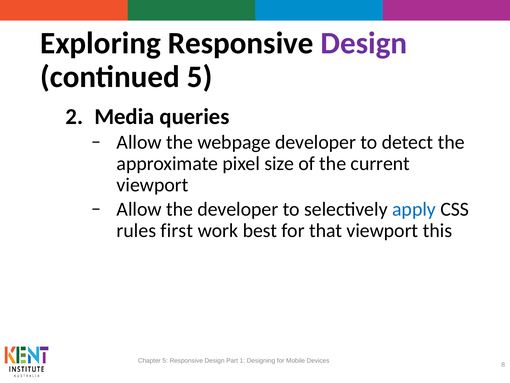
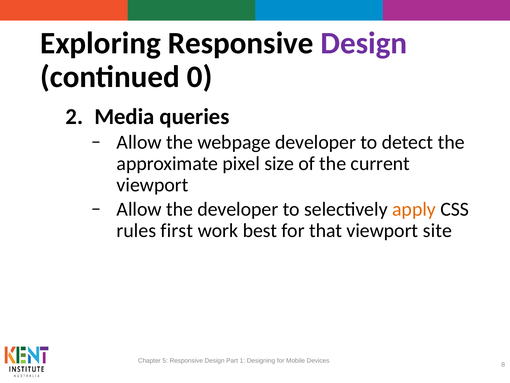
continued 5: 5 -> 0
apply colour: blue -> orange
this: this -> site
